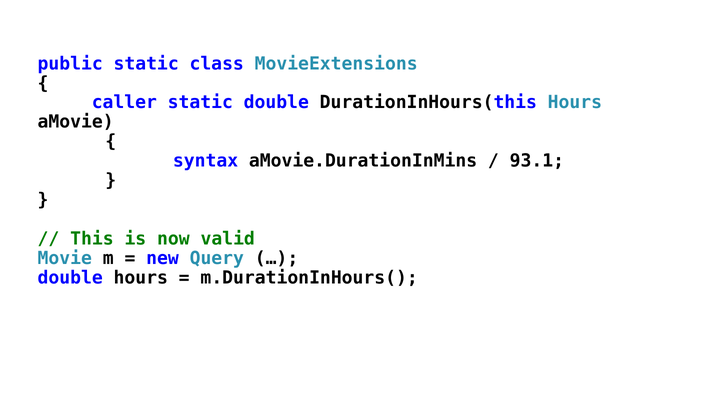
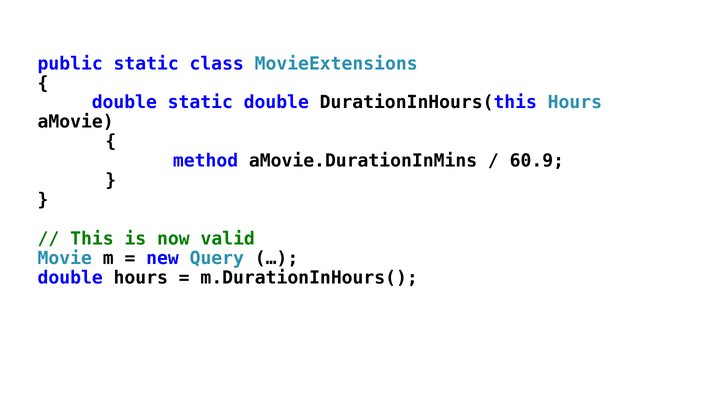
caller at (124, 103): caller -> double
syntax: syntax -> method
93.1: 93.1 -> 60.9
